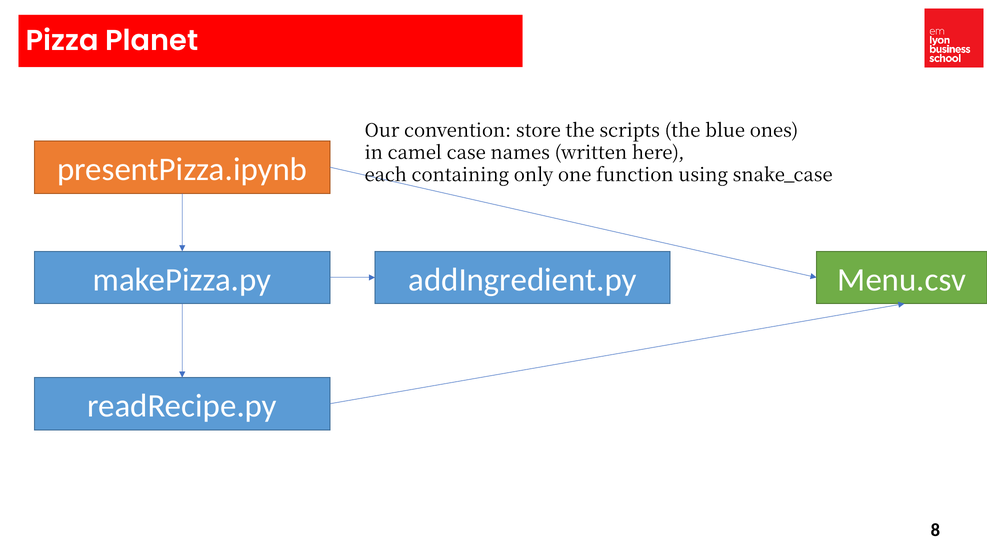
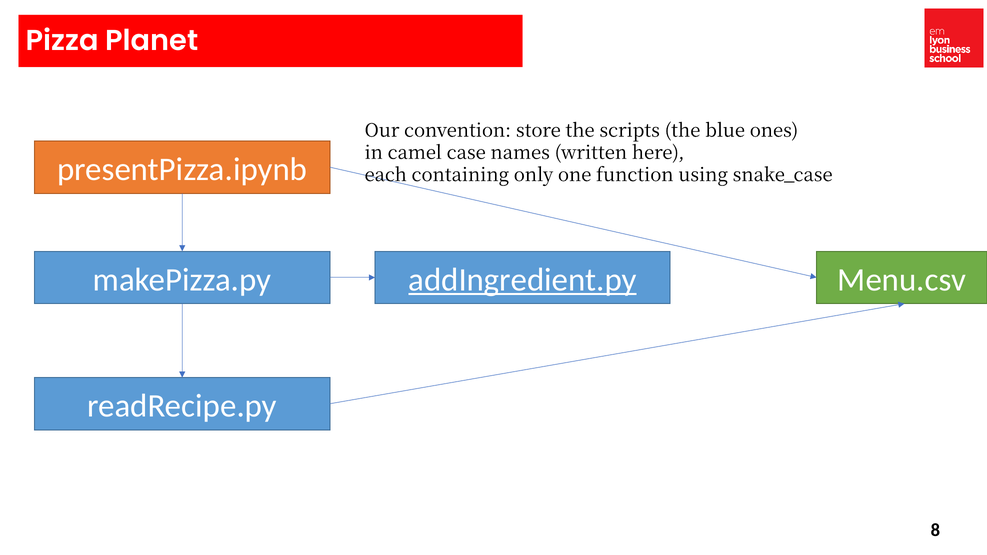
addIngredient.py underline: none -> present
